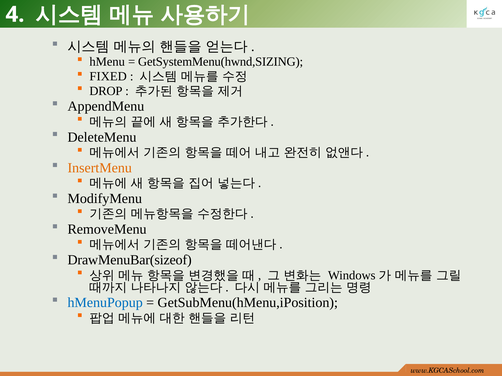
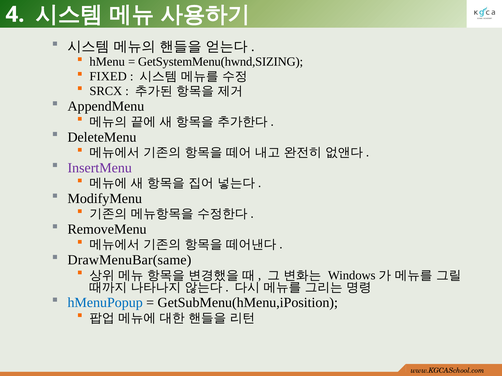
DROP: DROP -> SRCX
InsertMenu colour: orange -> purple
DrawMenuBar(sizeof: DrawMenuBar(sizeof -> DrawMenuBar(same
